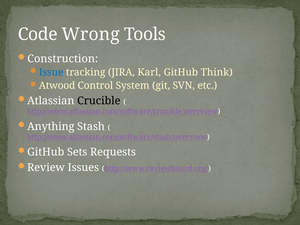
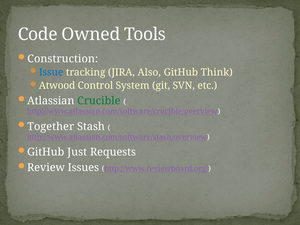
Wrong: Wrong -> Owned
Karl: Karl -> Also
Crucible colour: black -> green
Anything: Anything -> Together
Sets: Sets -> Just
